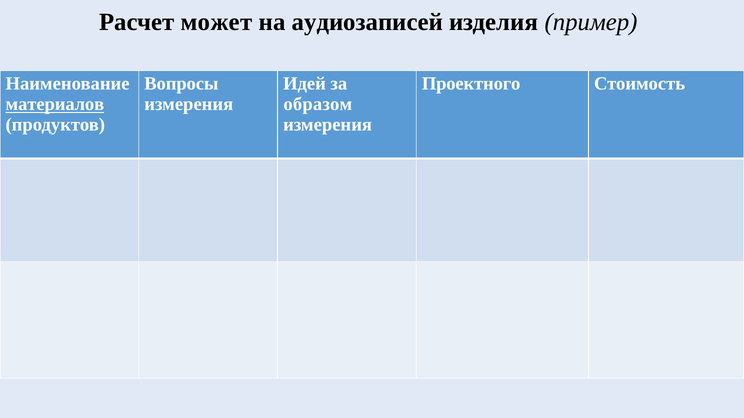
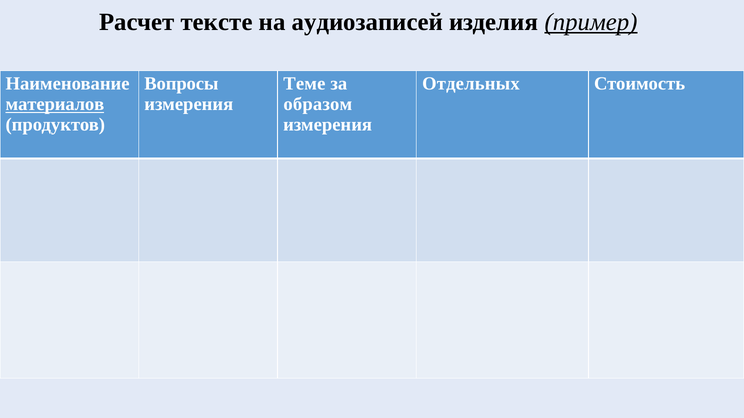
может: может -> тексте
пример underline: none -> present
Идей: Идей -> Теме
Проектного: Проектного -> Отдельных
